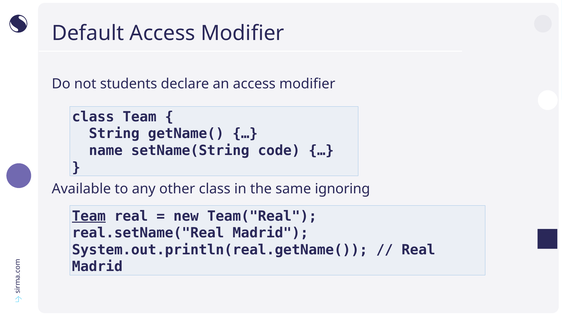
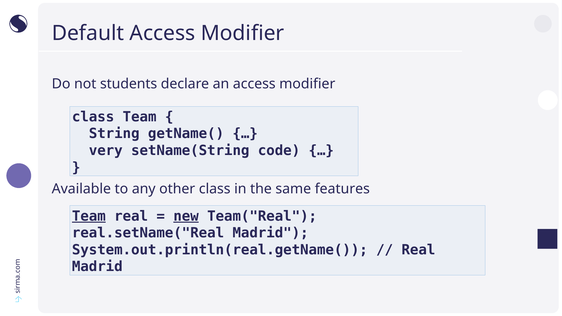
name: name -> very
ignoring: ignoring -> features
new underline: none -> present
